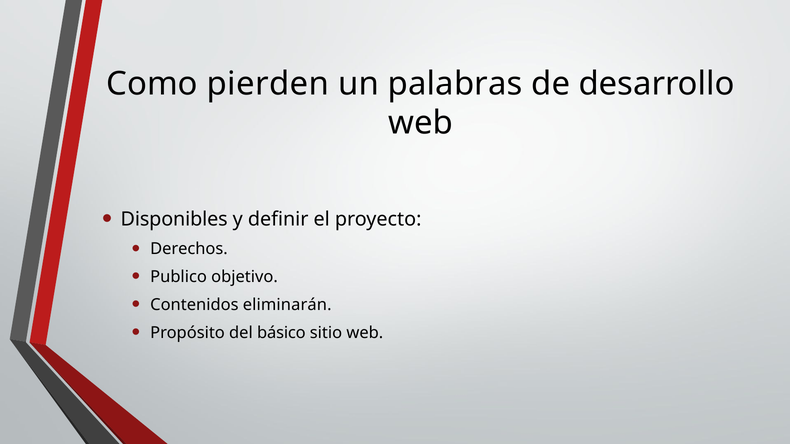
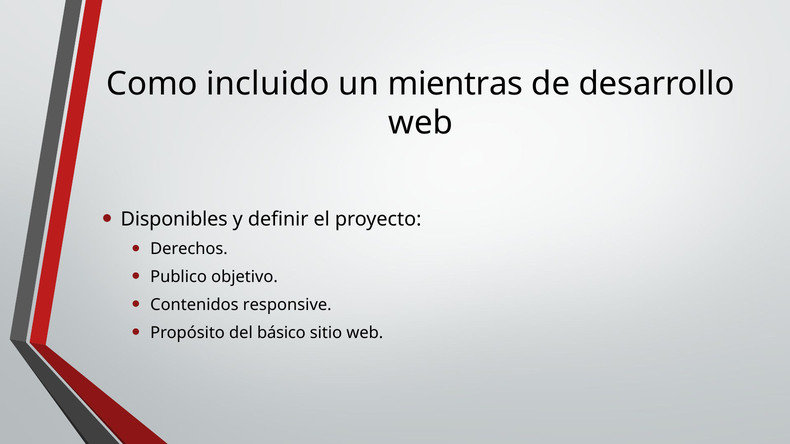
pierden: pierden -> incluido
palabras: palabras -> mientras
eliminarán: eliminarán -> responsive
